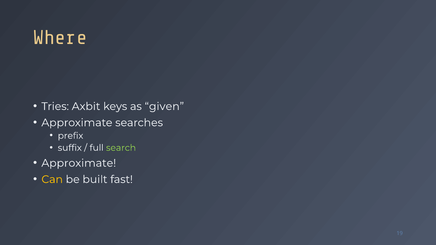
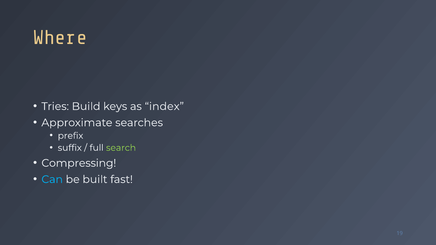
Axbit: Axbit -> Build
given: given -> index
Approximate at (79, 163): Approximate -> Compressing
Can colour: yellow -> light blue
